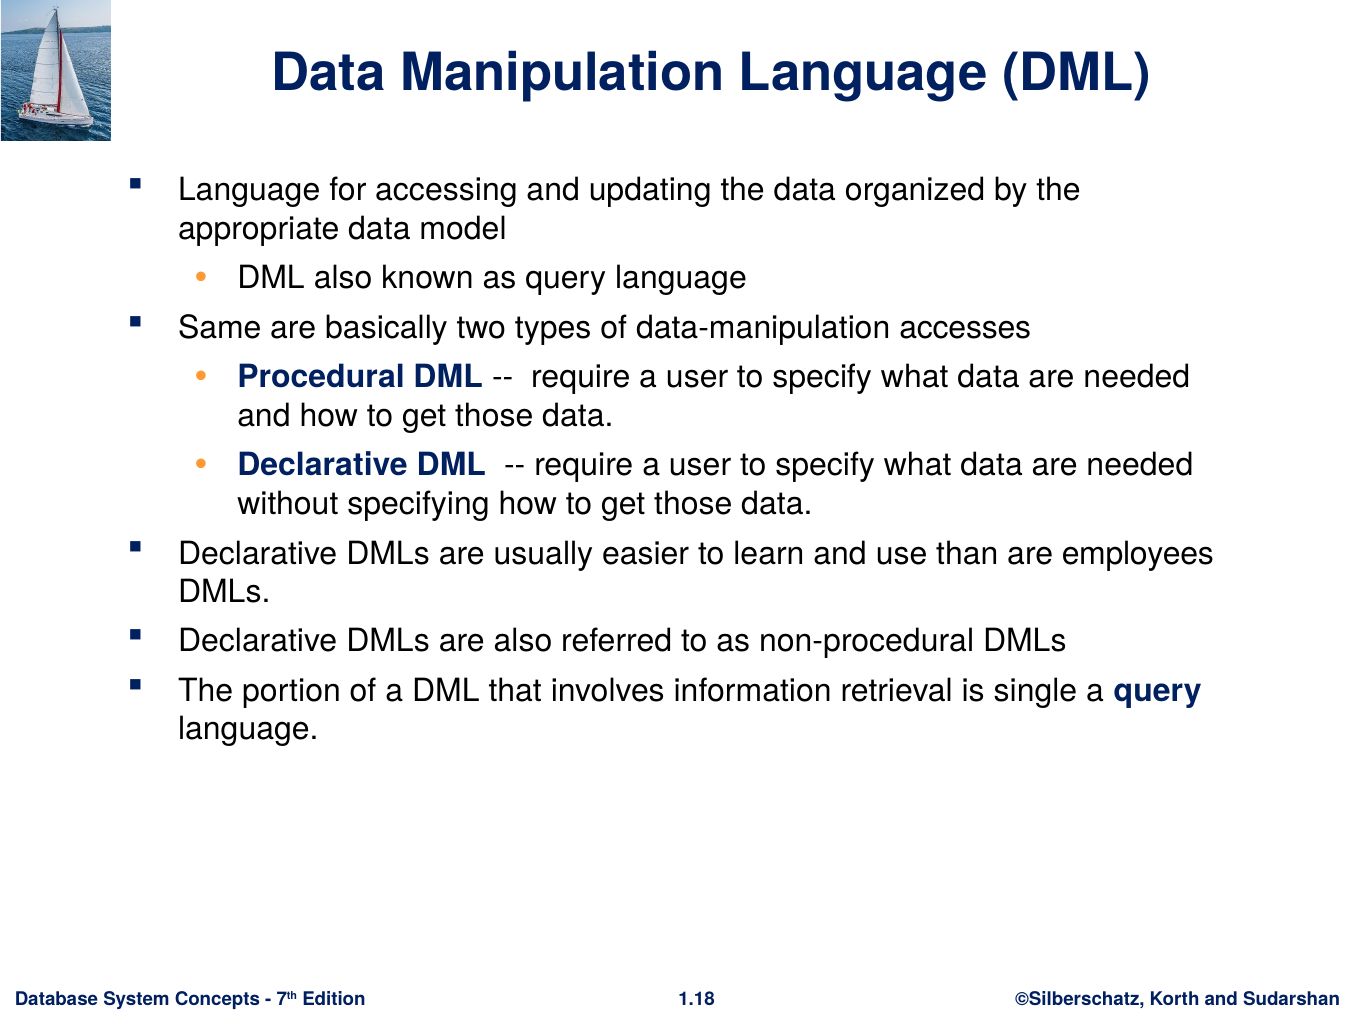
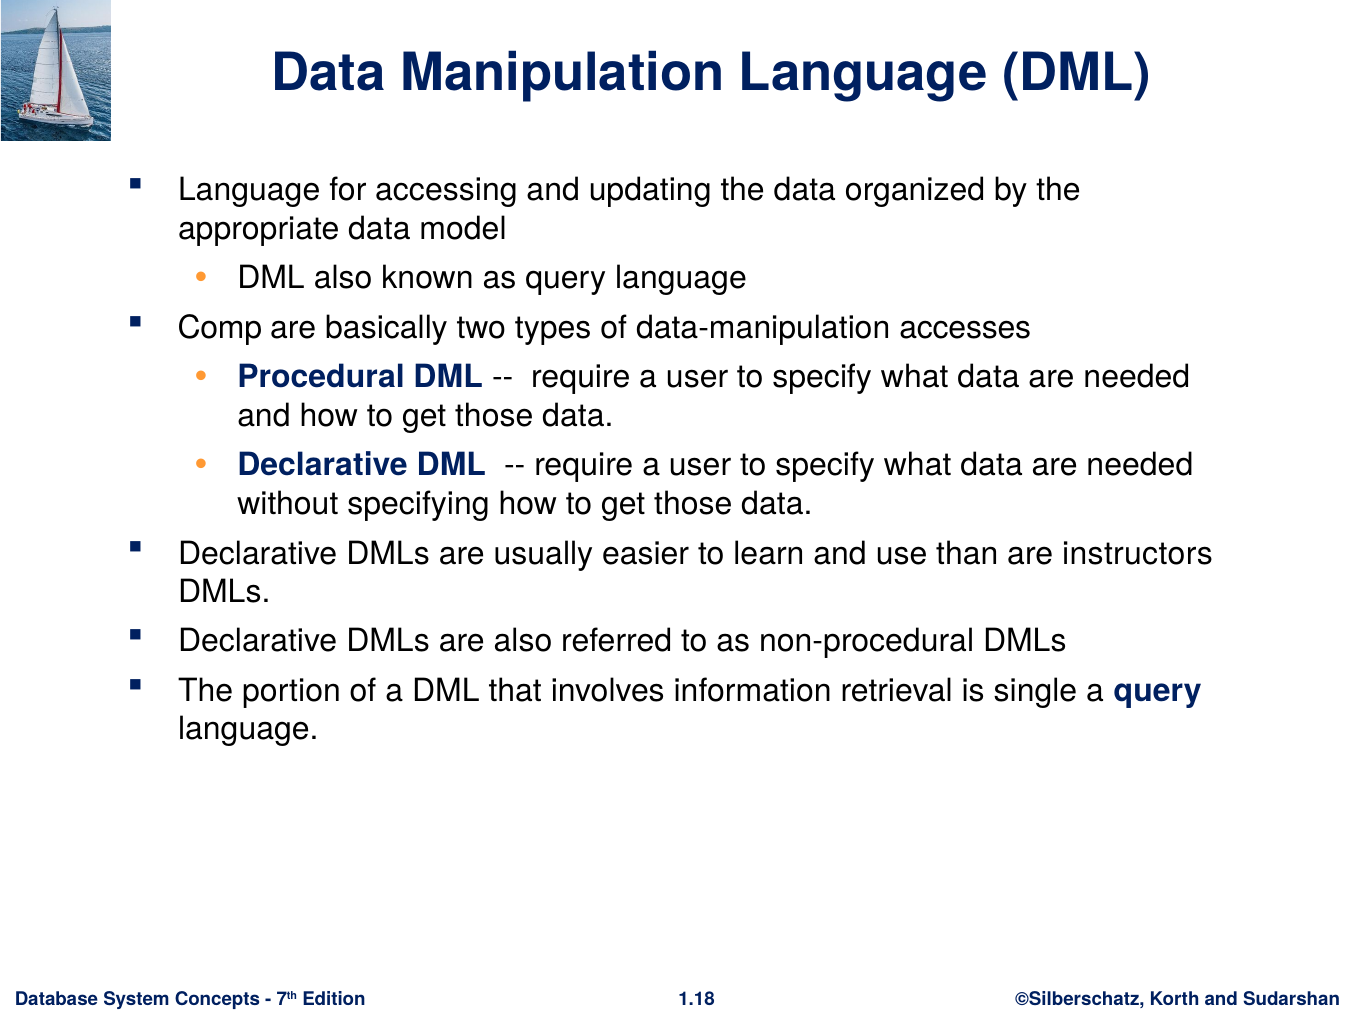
Same: Same -> Comp
employees: employees -> instructors
